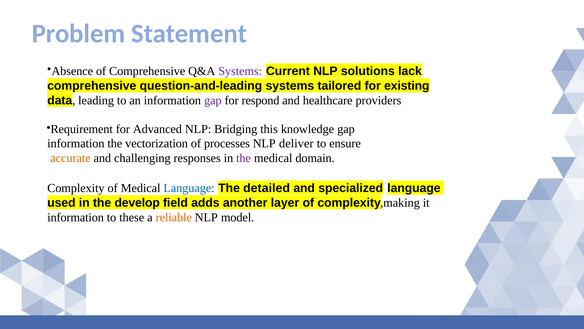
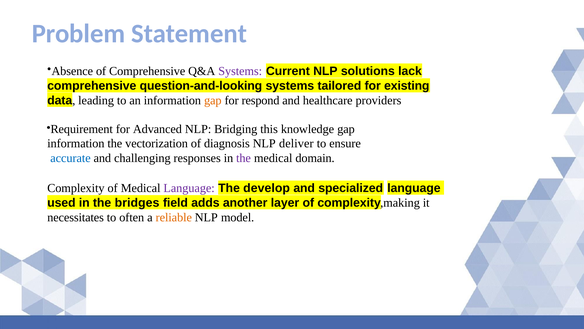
question-and-leading: question-and-leading -> question-and-looking
gap at (213, 100) colour: purple -> orange
processes: processes -> diagnosis
accurate colour: orange -> blue
Language at (189, 188) colour: blue -> purple
detailed: detailed -> develop
develop: develop -> bridges
information at (76, 217): information -> necessitates
these: these -> often
